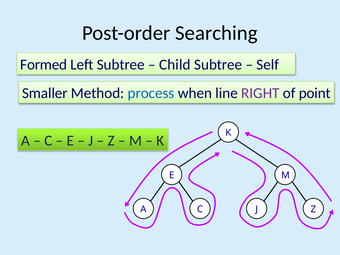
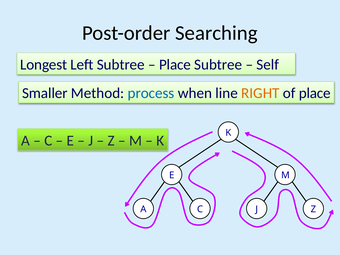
Formed: Formed -> Longest
Child at (175, 65): Child -> Place
RIGHT colour: purple -> orange
of point: point -> place
